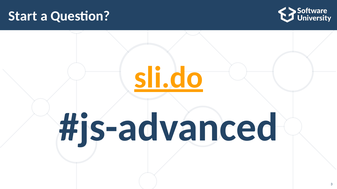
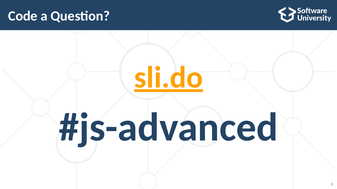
Start: Start -> Code
